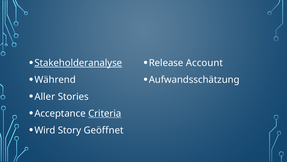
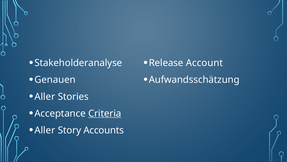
Stakeholderanalyse underline: present -> none
Während: Während -> Genauen
Wird at (45, 130): Wird -> Aller
Geöffnet: Geöffnet -> Accounts
